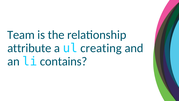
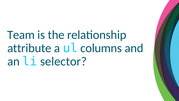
creating: creating -> columns
contains: contains -> selector
